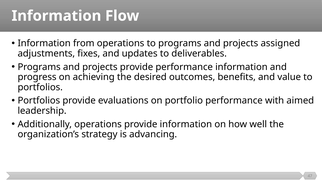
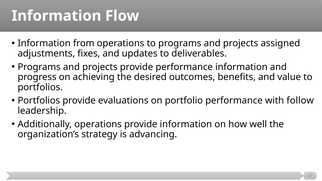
aimed: aimed -> follow
